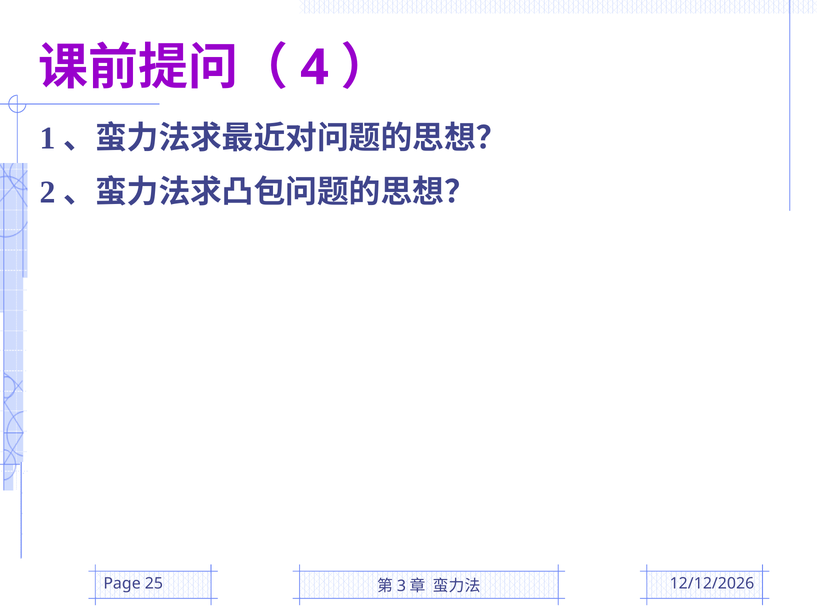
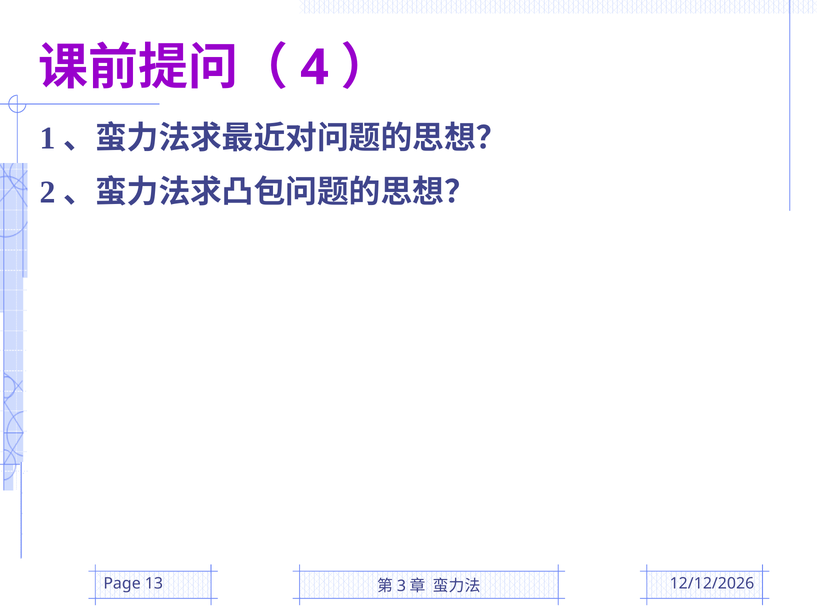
25: 25 -> 13
